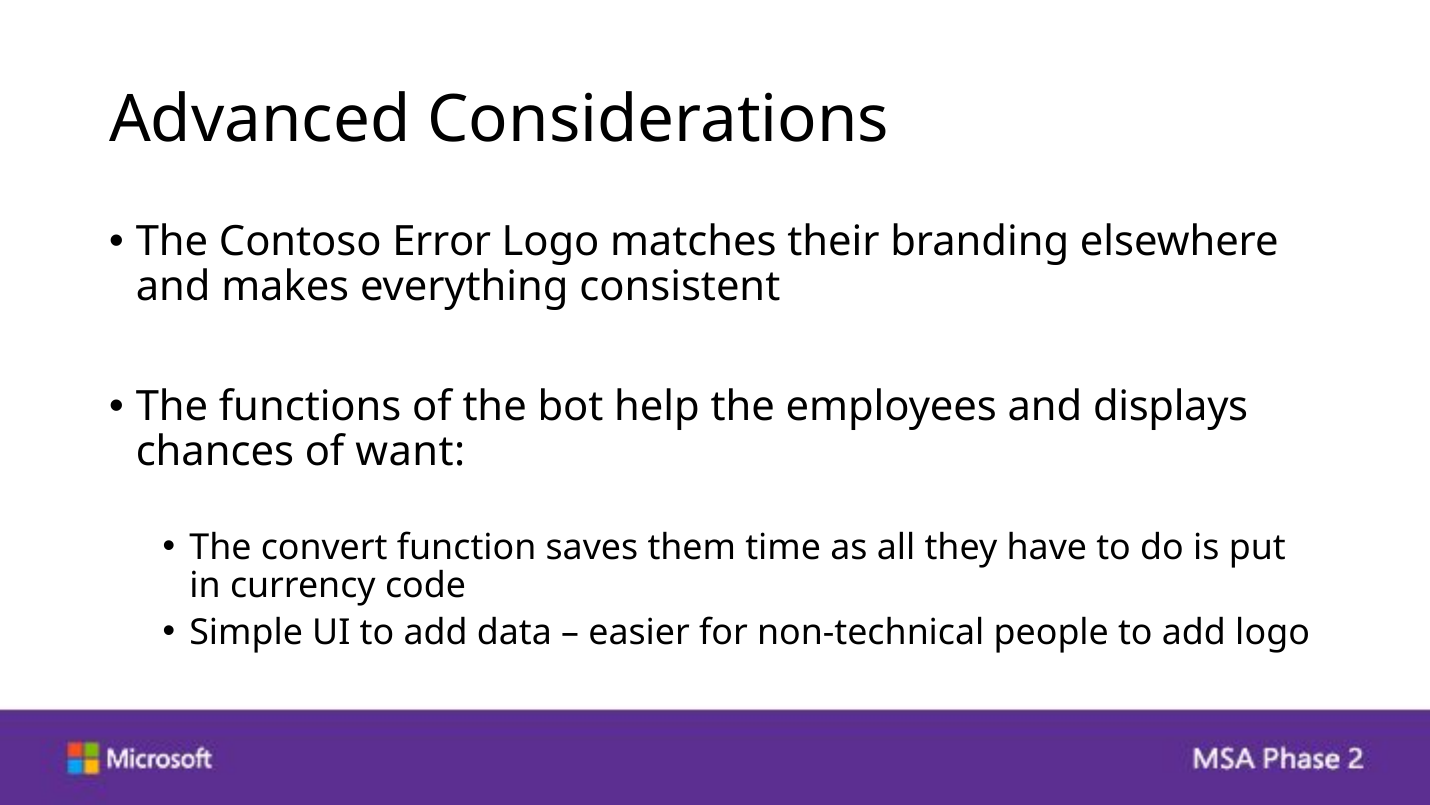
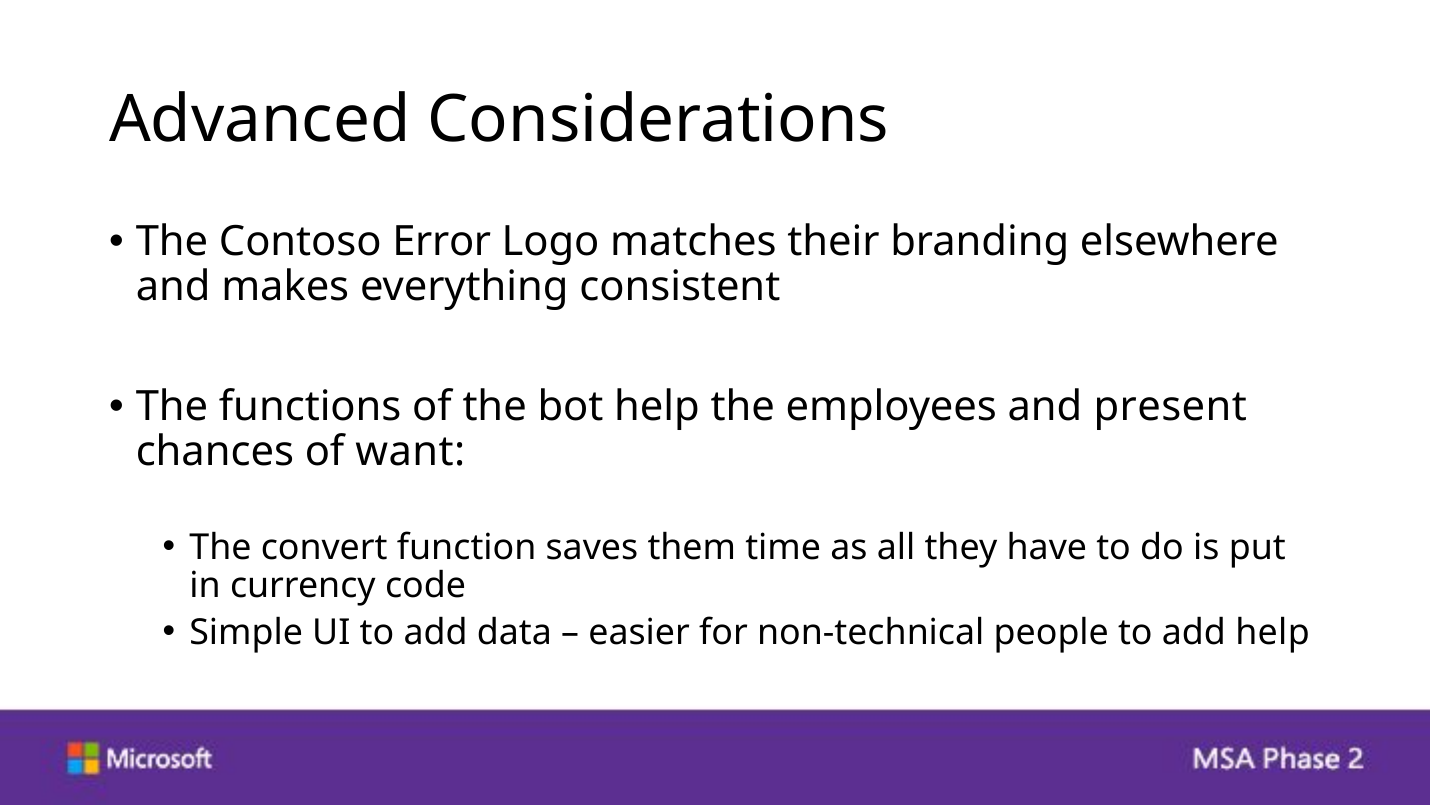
displays: displays -> present
add logo: logo -> help
